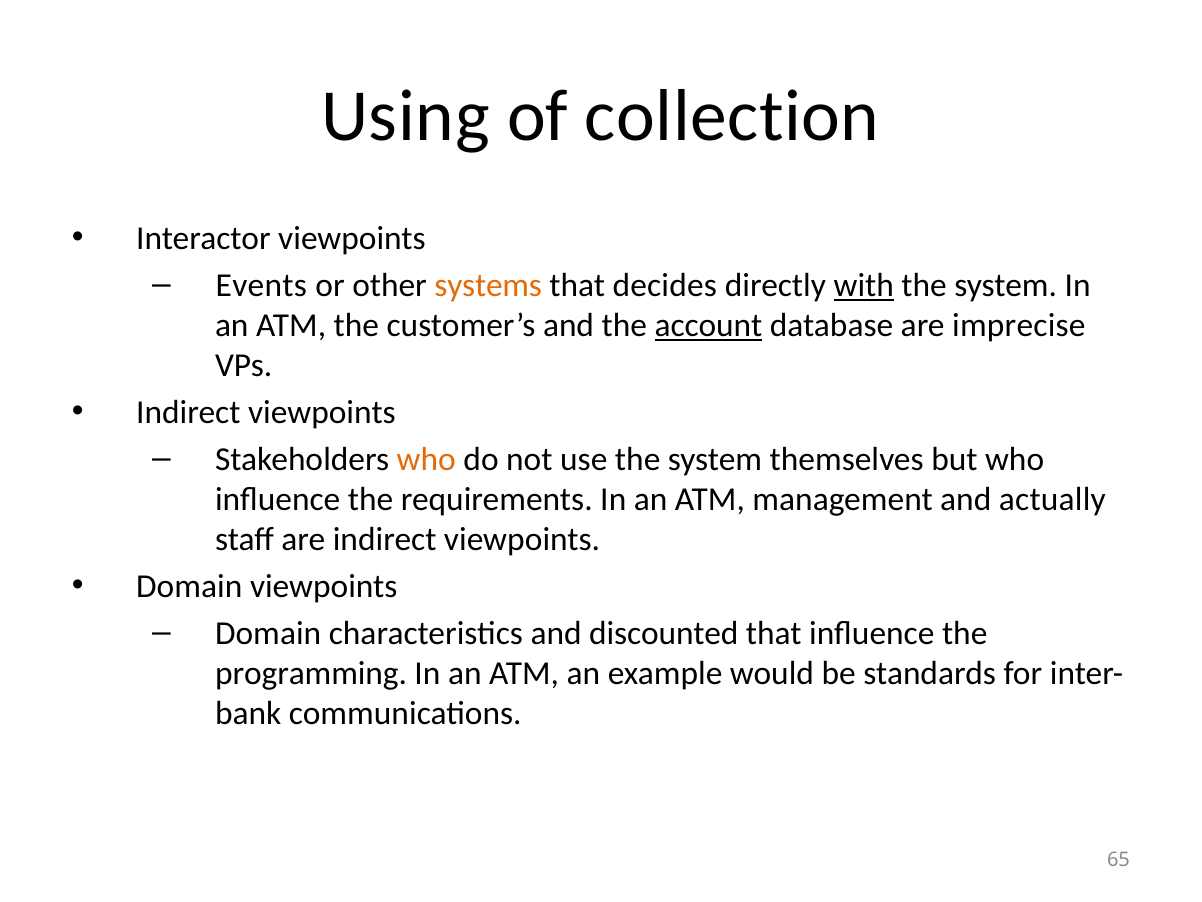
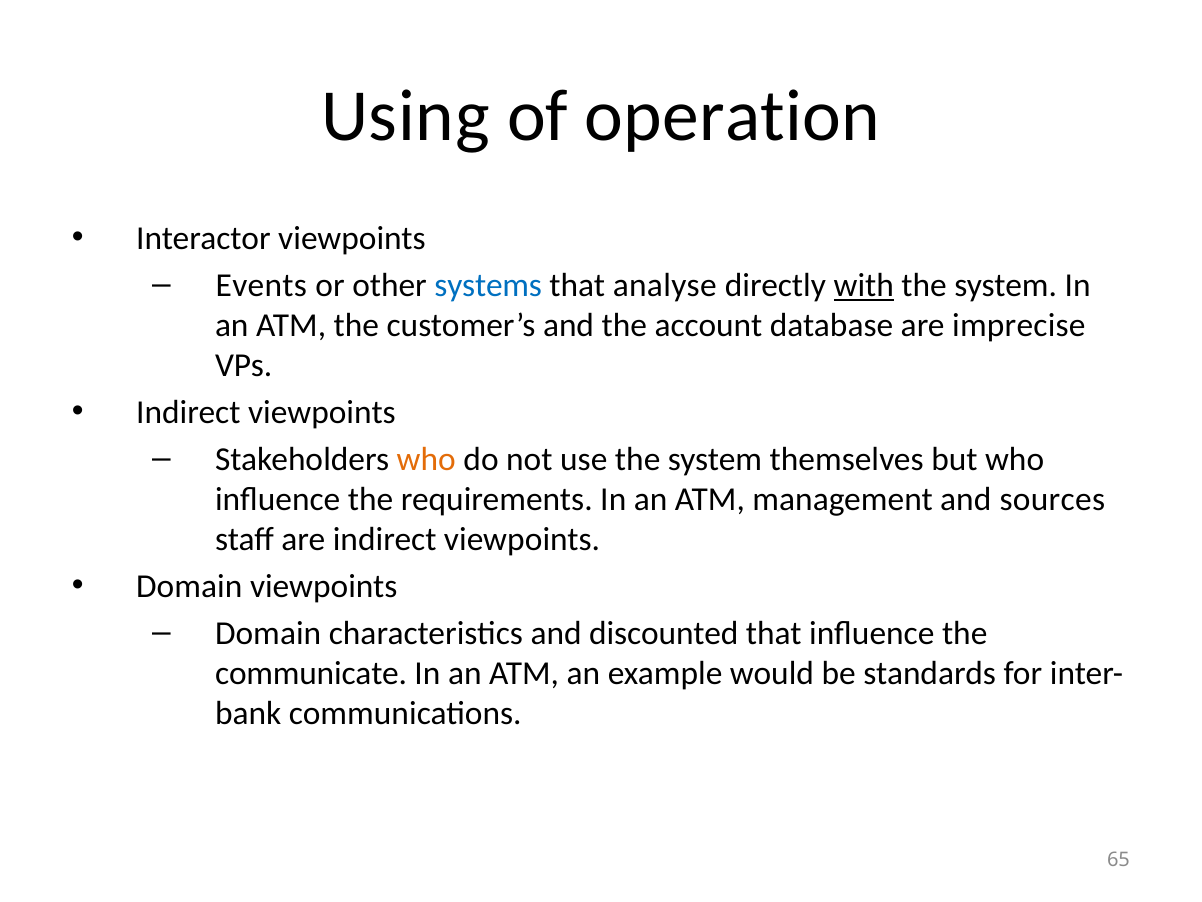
collection: collection -> operation
systems colour: orange -> blue
decides: decides -> analyse
account underline: present -> none
actually: actually -> sources
programming: programming -> communicate
